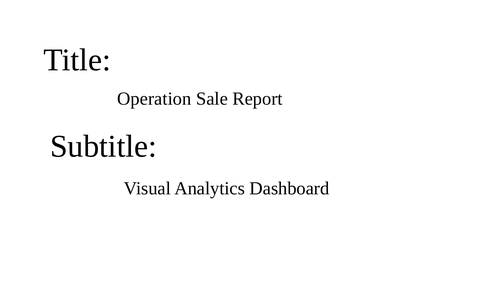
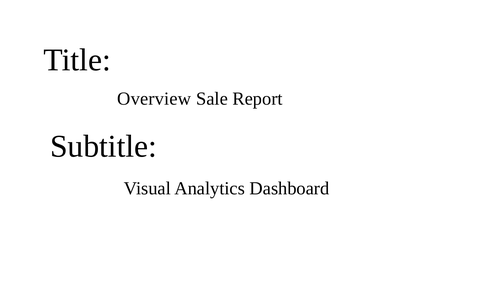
Operation: Operation -> Overview
